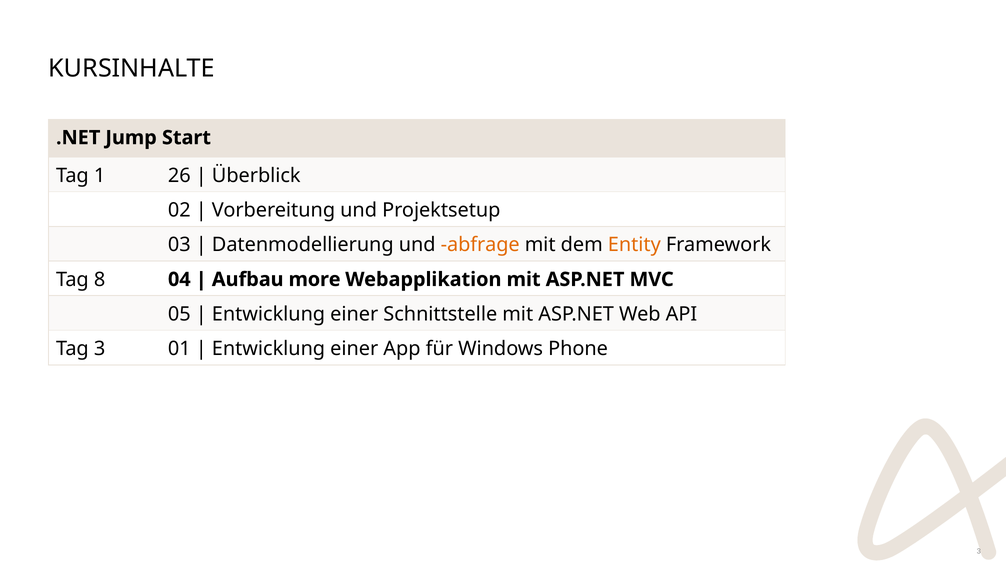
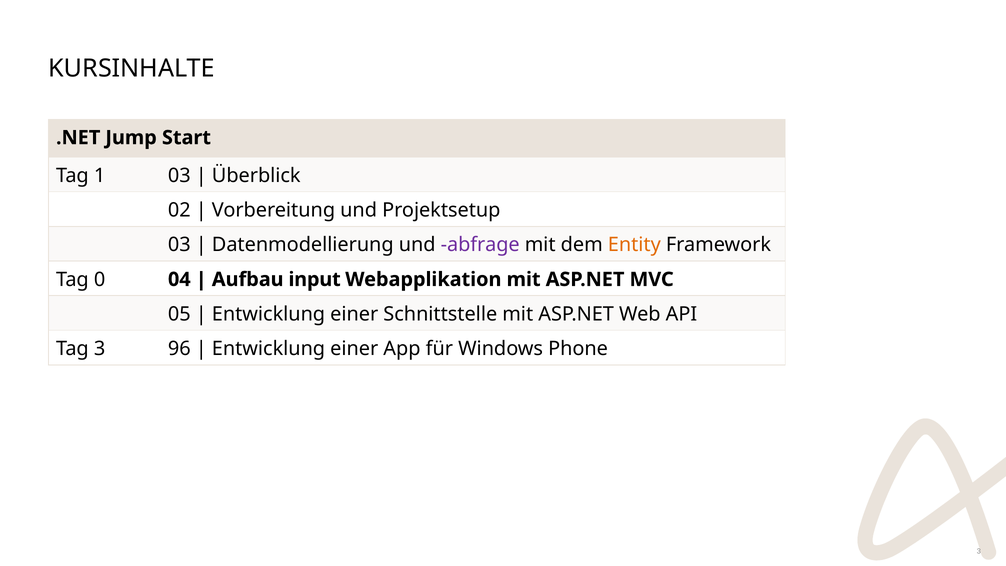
1 26: 26 -> 03
abfrage colour: orange -> purple
8: 8 -> 0
more: more -> input
01: 01 -> 96
